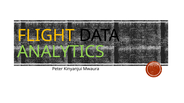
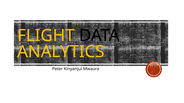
ANALYTICS colour: light green -> yellow
